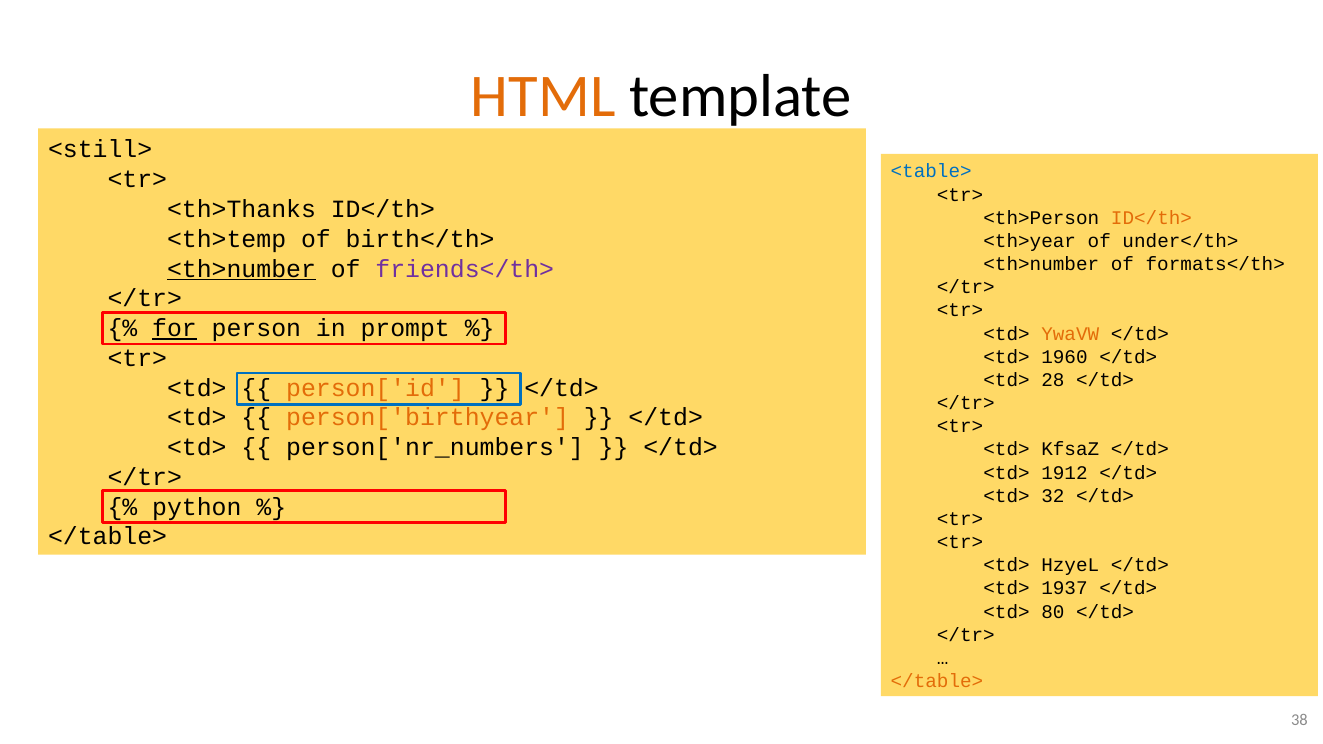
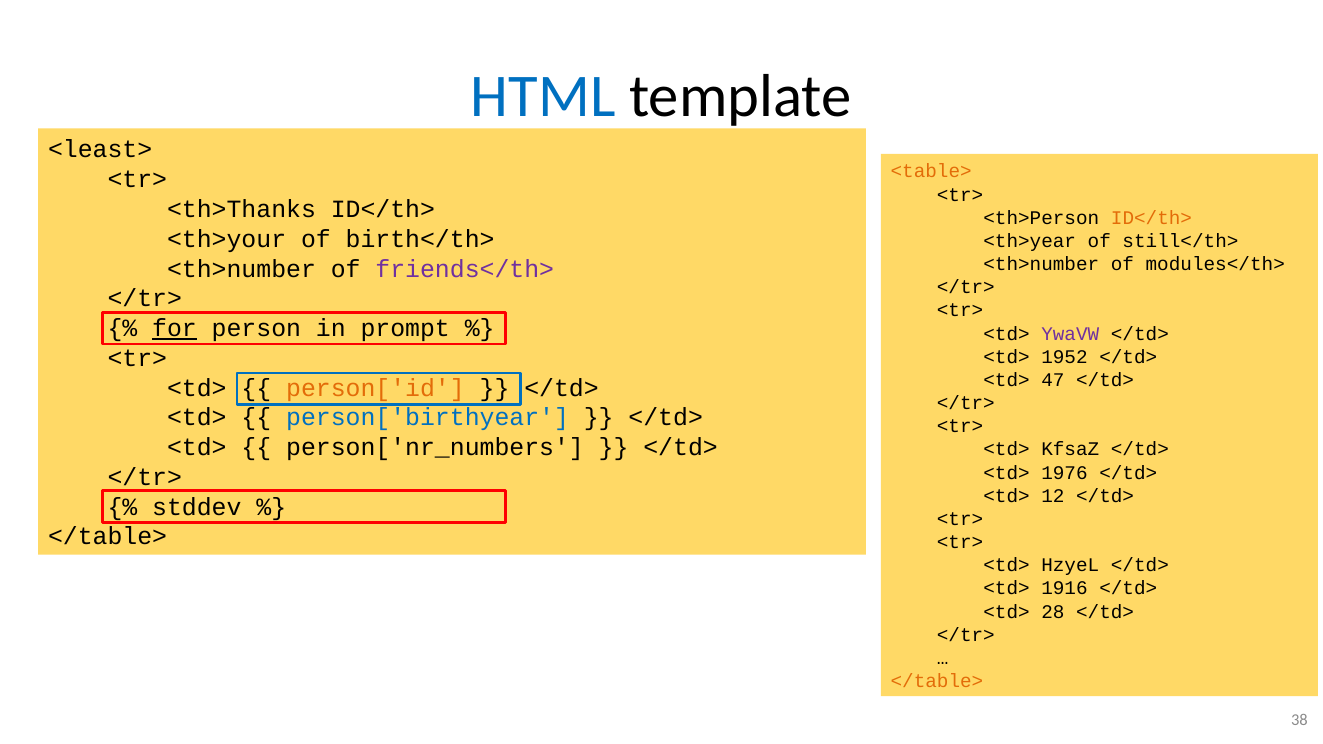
HTML colour: orange -> blue
<still>: <still> -> <least>
<table> colour: blue -> orange
<th>temp: <th>temp -> <th>your
under</th>: under</th> -> still</th>
formats</th>: formats</th> -> modules</th>
<th>number at (241, 269) underline: present -> none
YwaVW colour: orange -> purple
1960: 1960 -> 1952
28: 28 -> 47
person['birthyear colour: orange -> blue
1912: 1912 -> 1976
32: 32 -> 12
python: python -> stddev
1937: 1937 -> 1916
80: 80 -> 28
